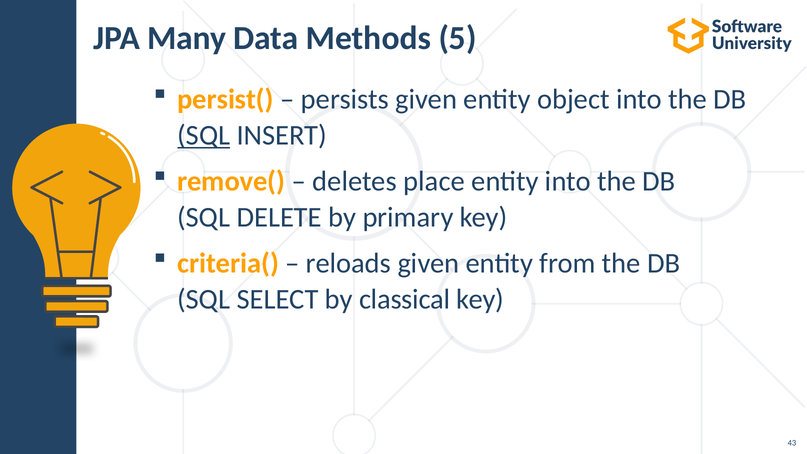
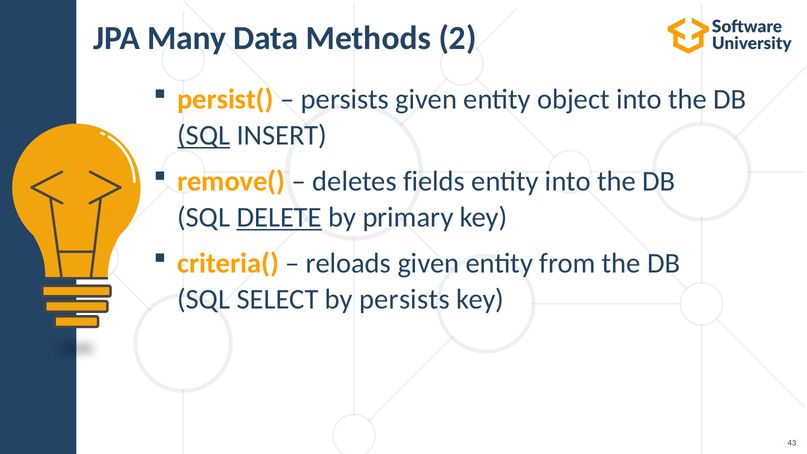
5: 5 -> 2
place: place -> fields
DELETE underline: none -> present
by classical: classical -> persists
